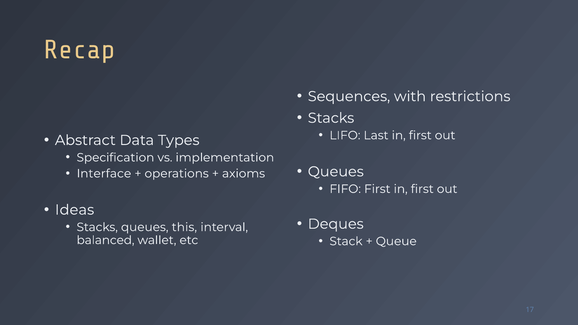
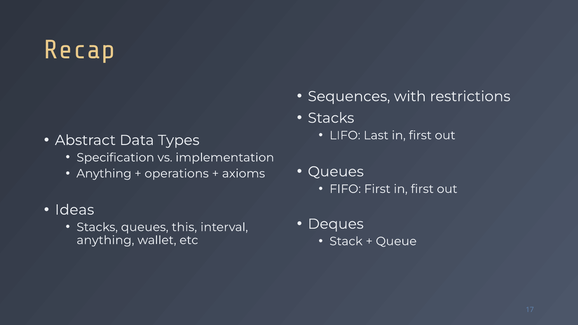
Interface at (104, 174): Interface -> Anything
balanced at (106, 240): balanced -> anything
